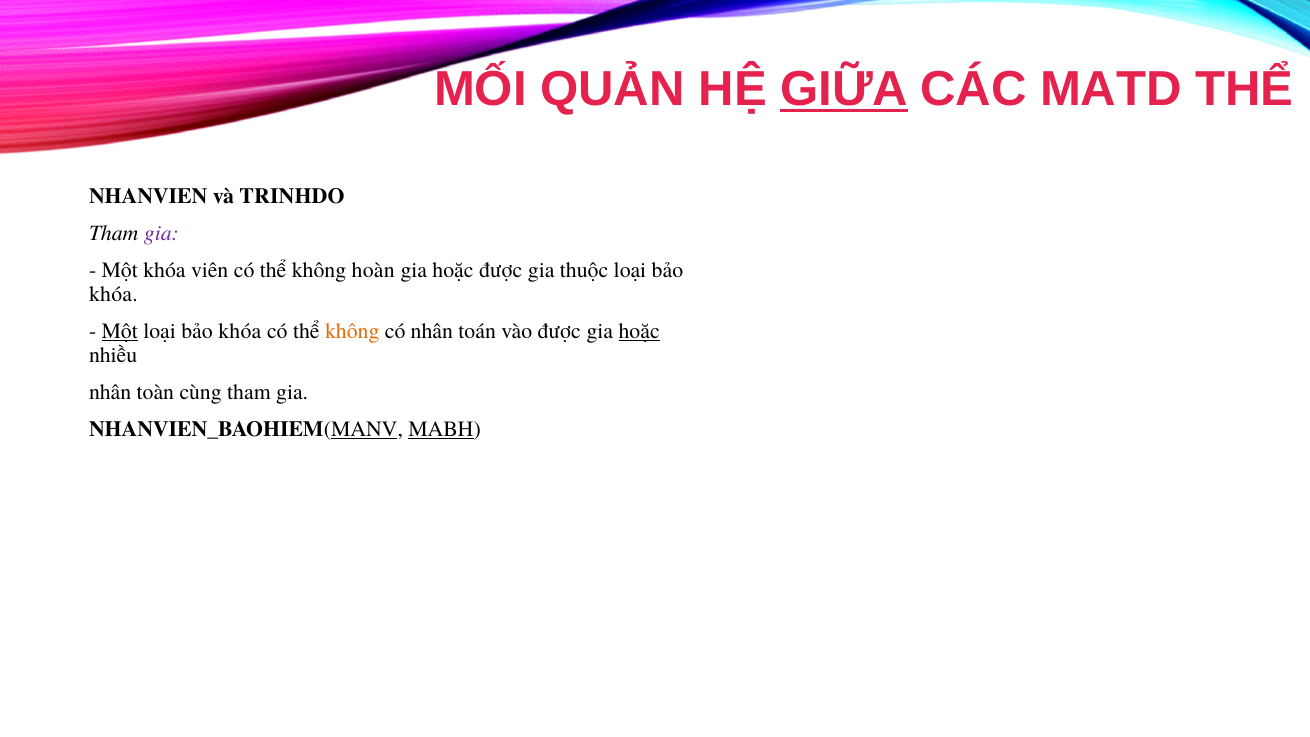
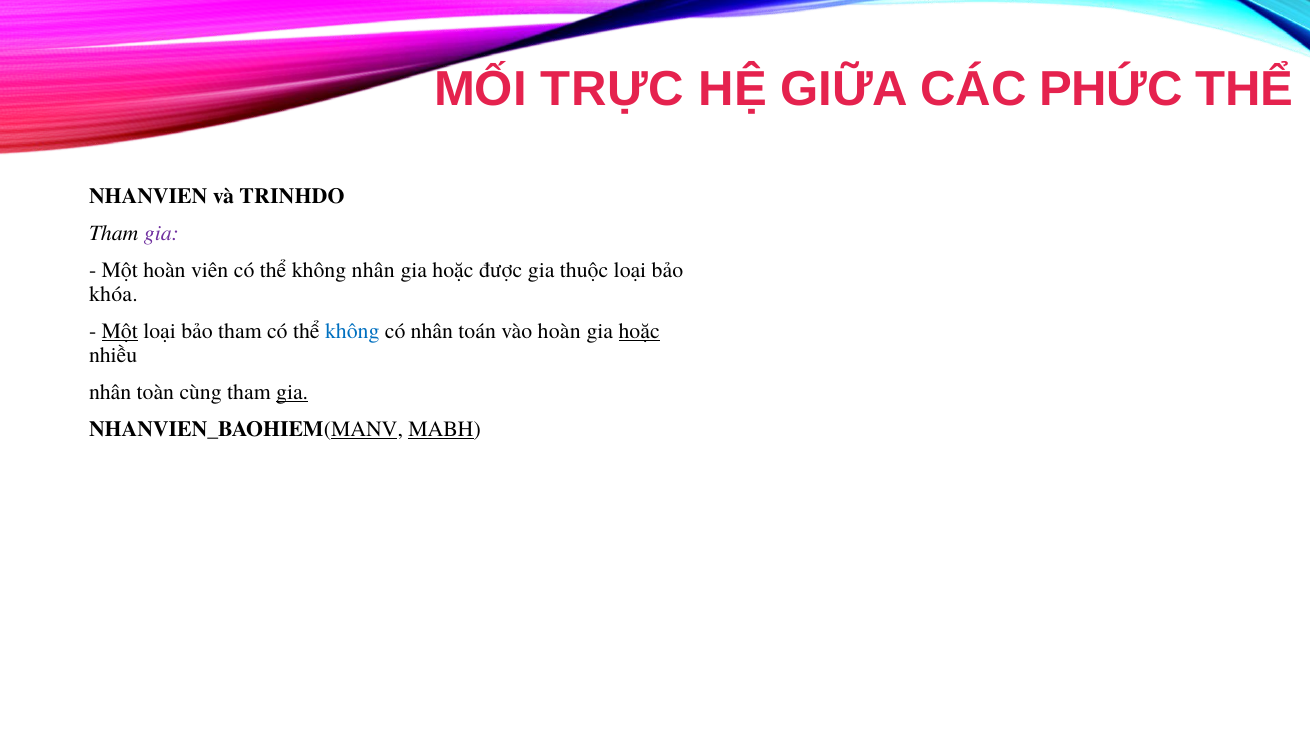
QUẢN: QUẢN -> TRỰC
GIỮA underline: present -> none
MATD: MATD -> PHỨC
Một khóa: khóa -> hoàn
không hoàn: hoàn -> nhân
khóa at (240, 331): khóa -> tham
không at (352, 331) colour: orange -> blue
vào được: được -> hoàn
gia at (292, 392) underline: none -> present
